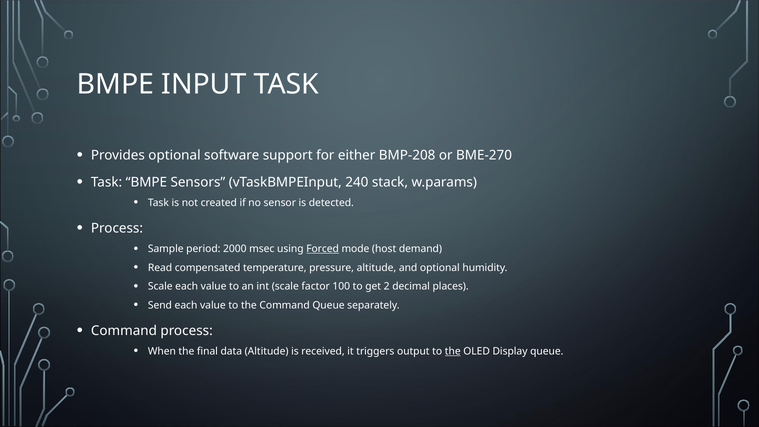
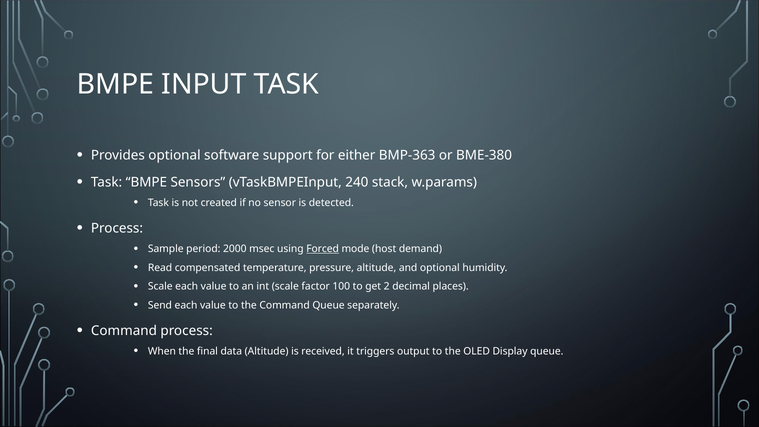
BMP-208: BMP-208 -> BMP-363
BME-270: BME-270 -> BME-380
the at (453, 351) underline: present -> none
